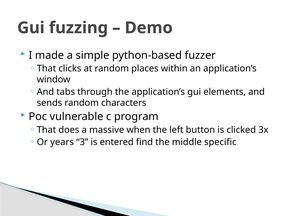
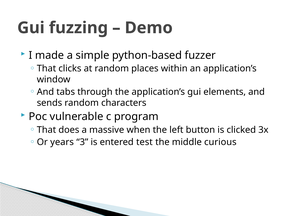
find: find -> test
specific: specific -> curious
